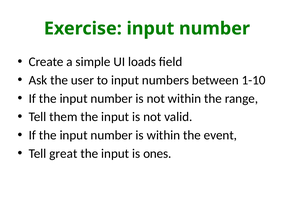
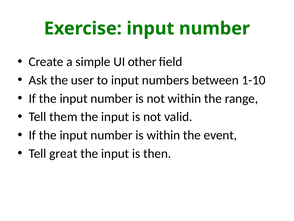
loads: loads -> other
ones: ones -> then
